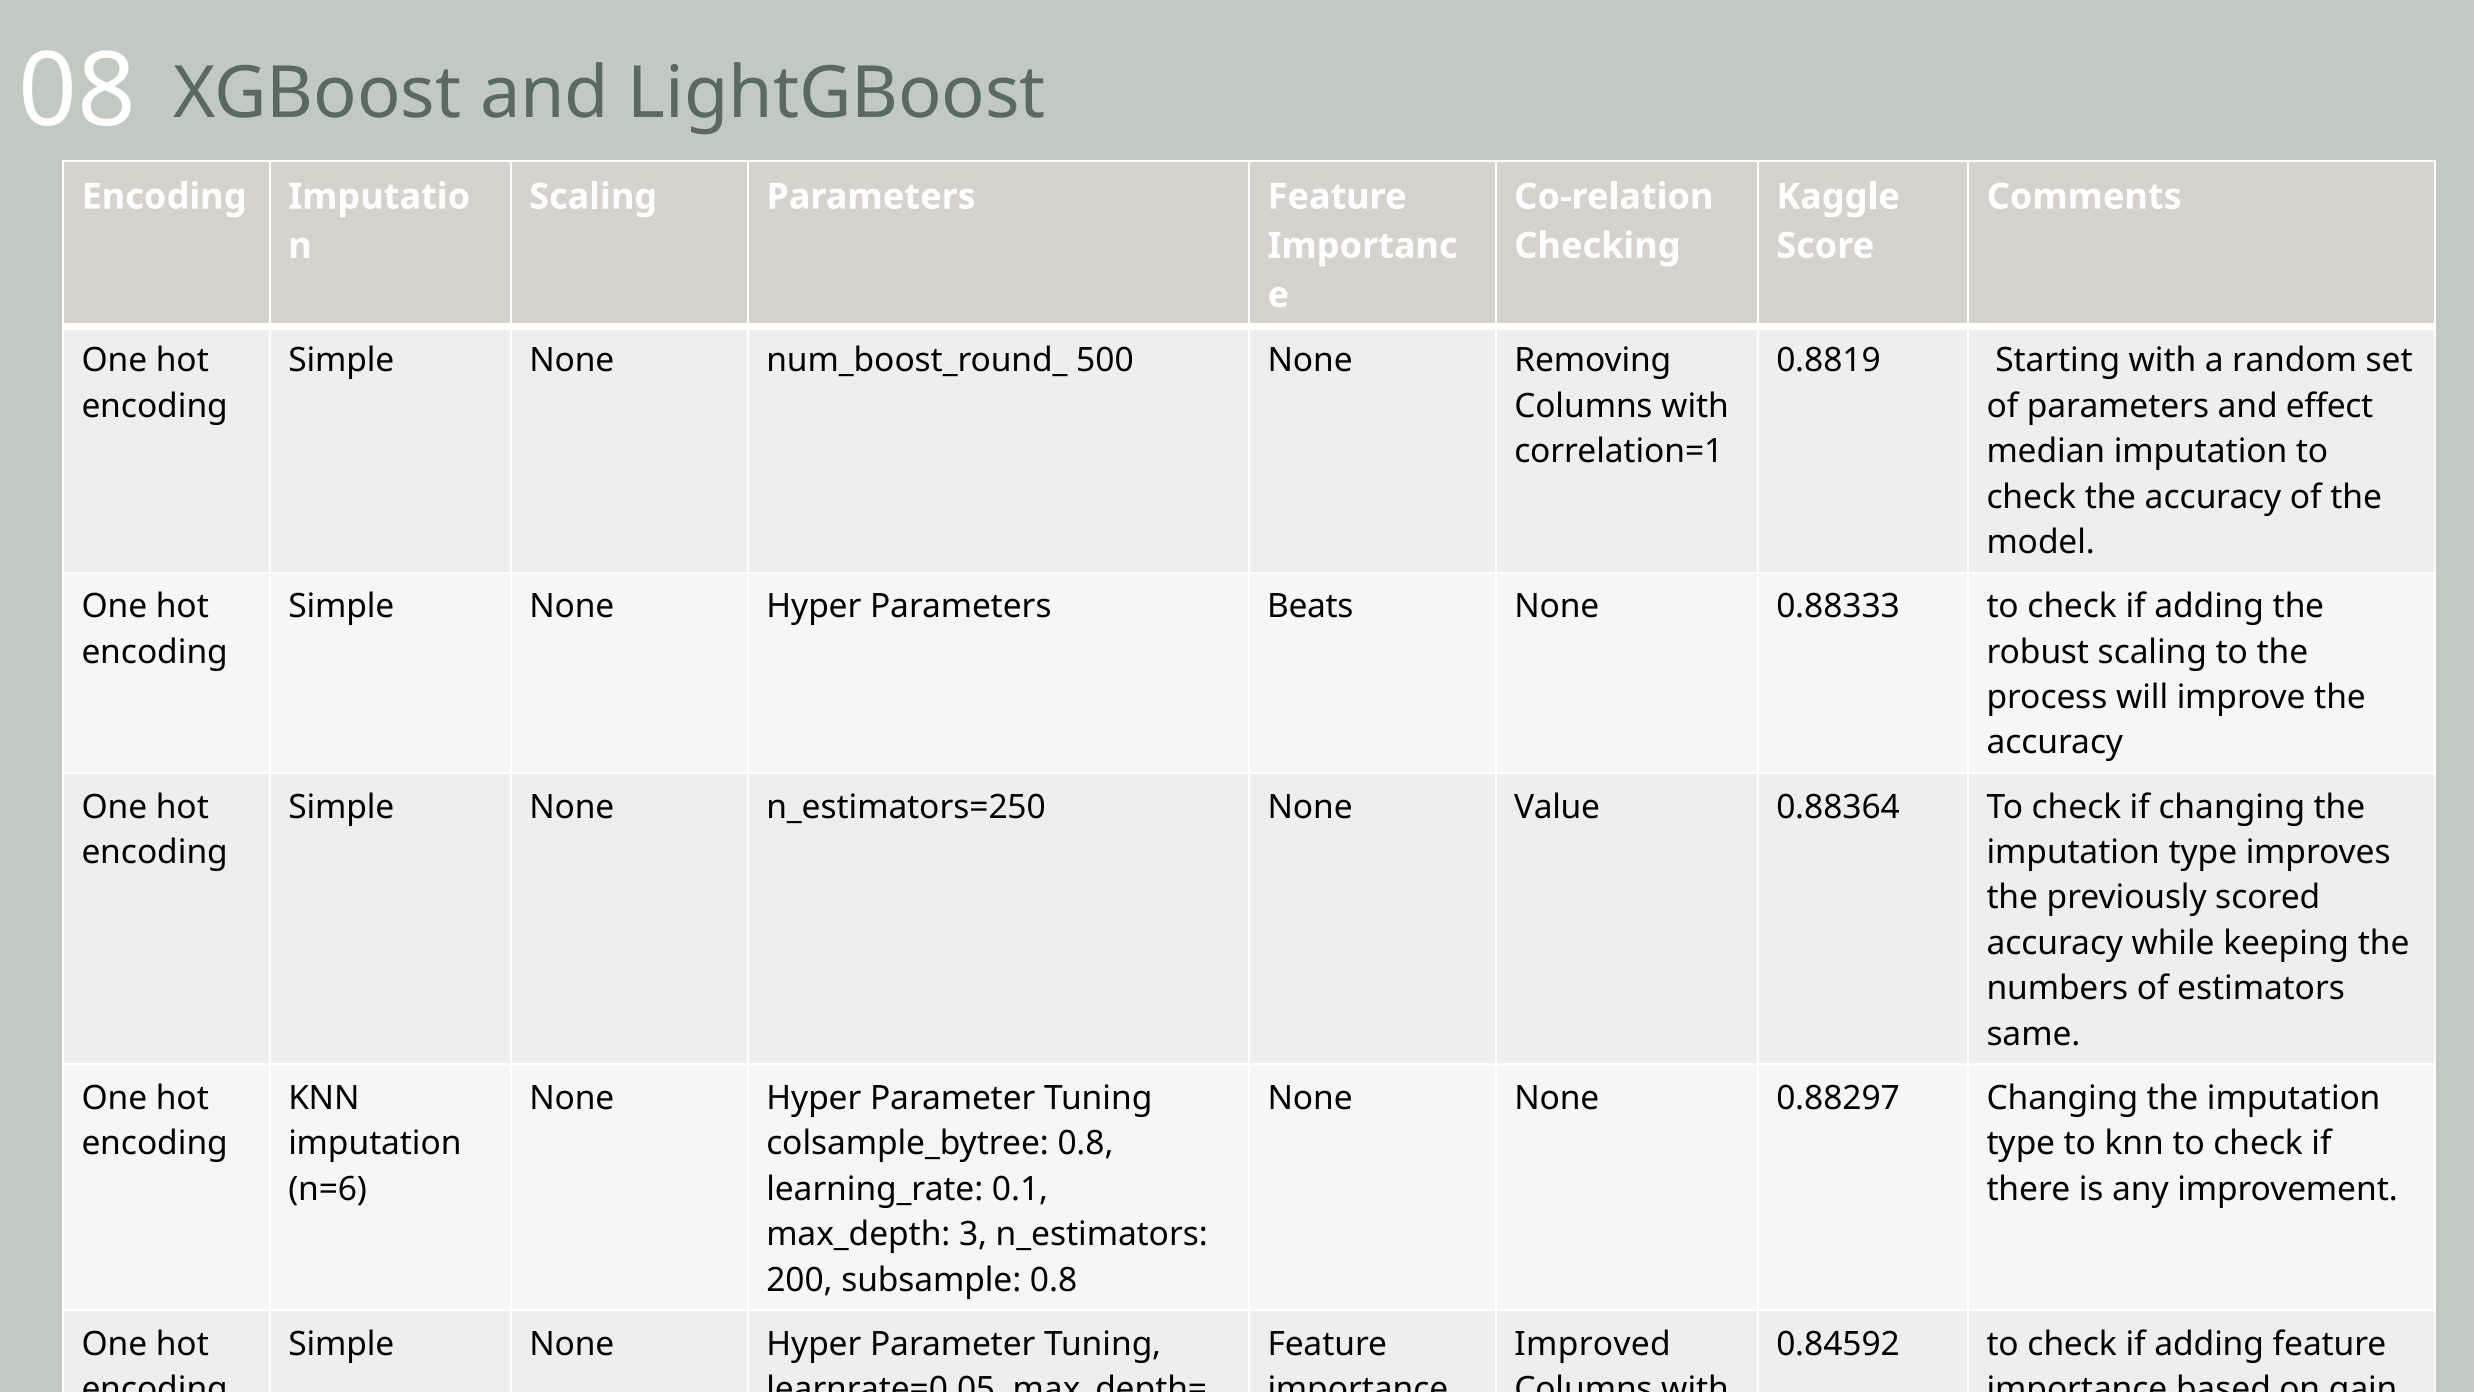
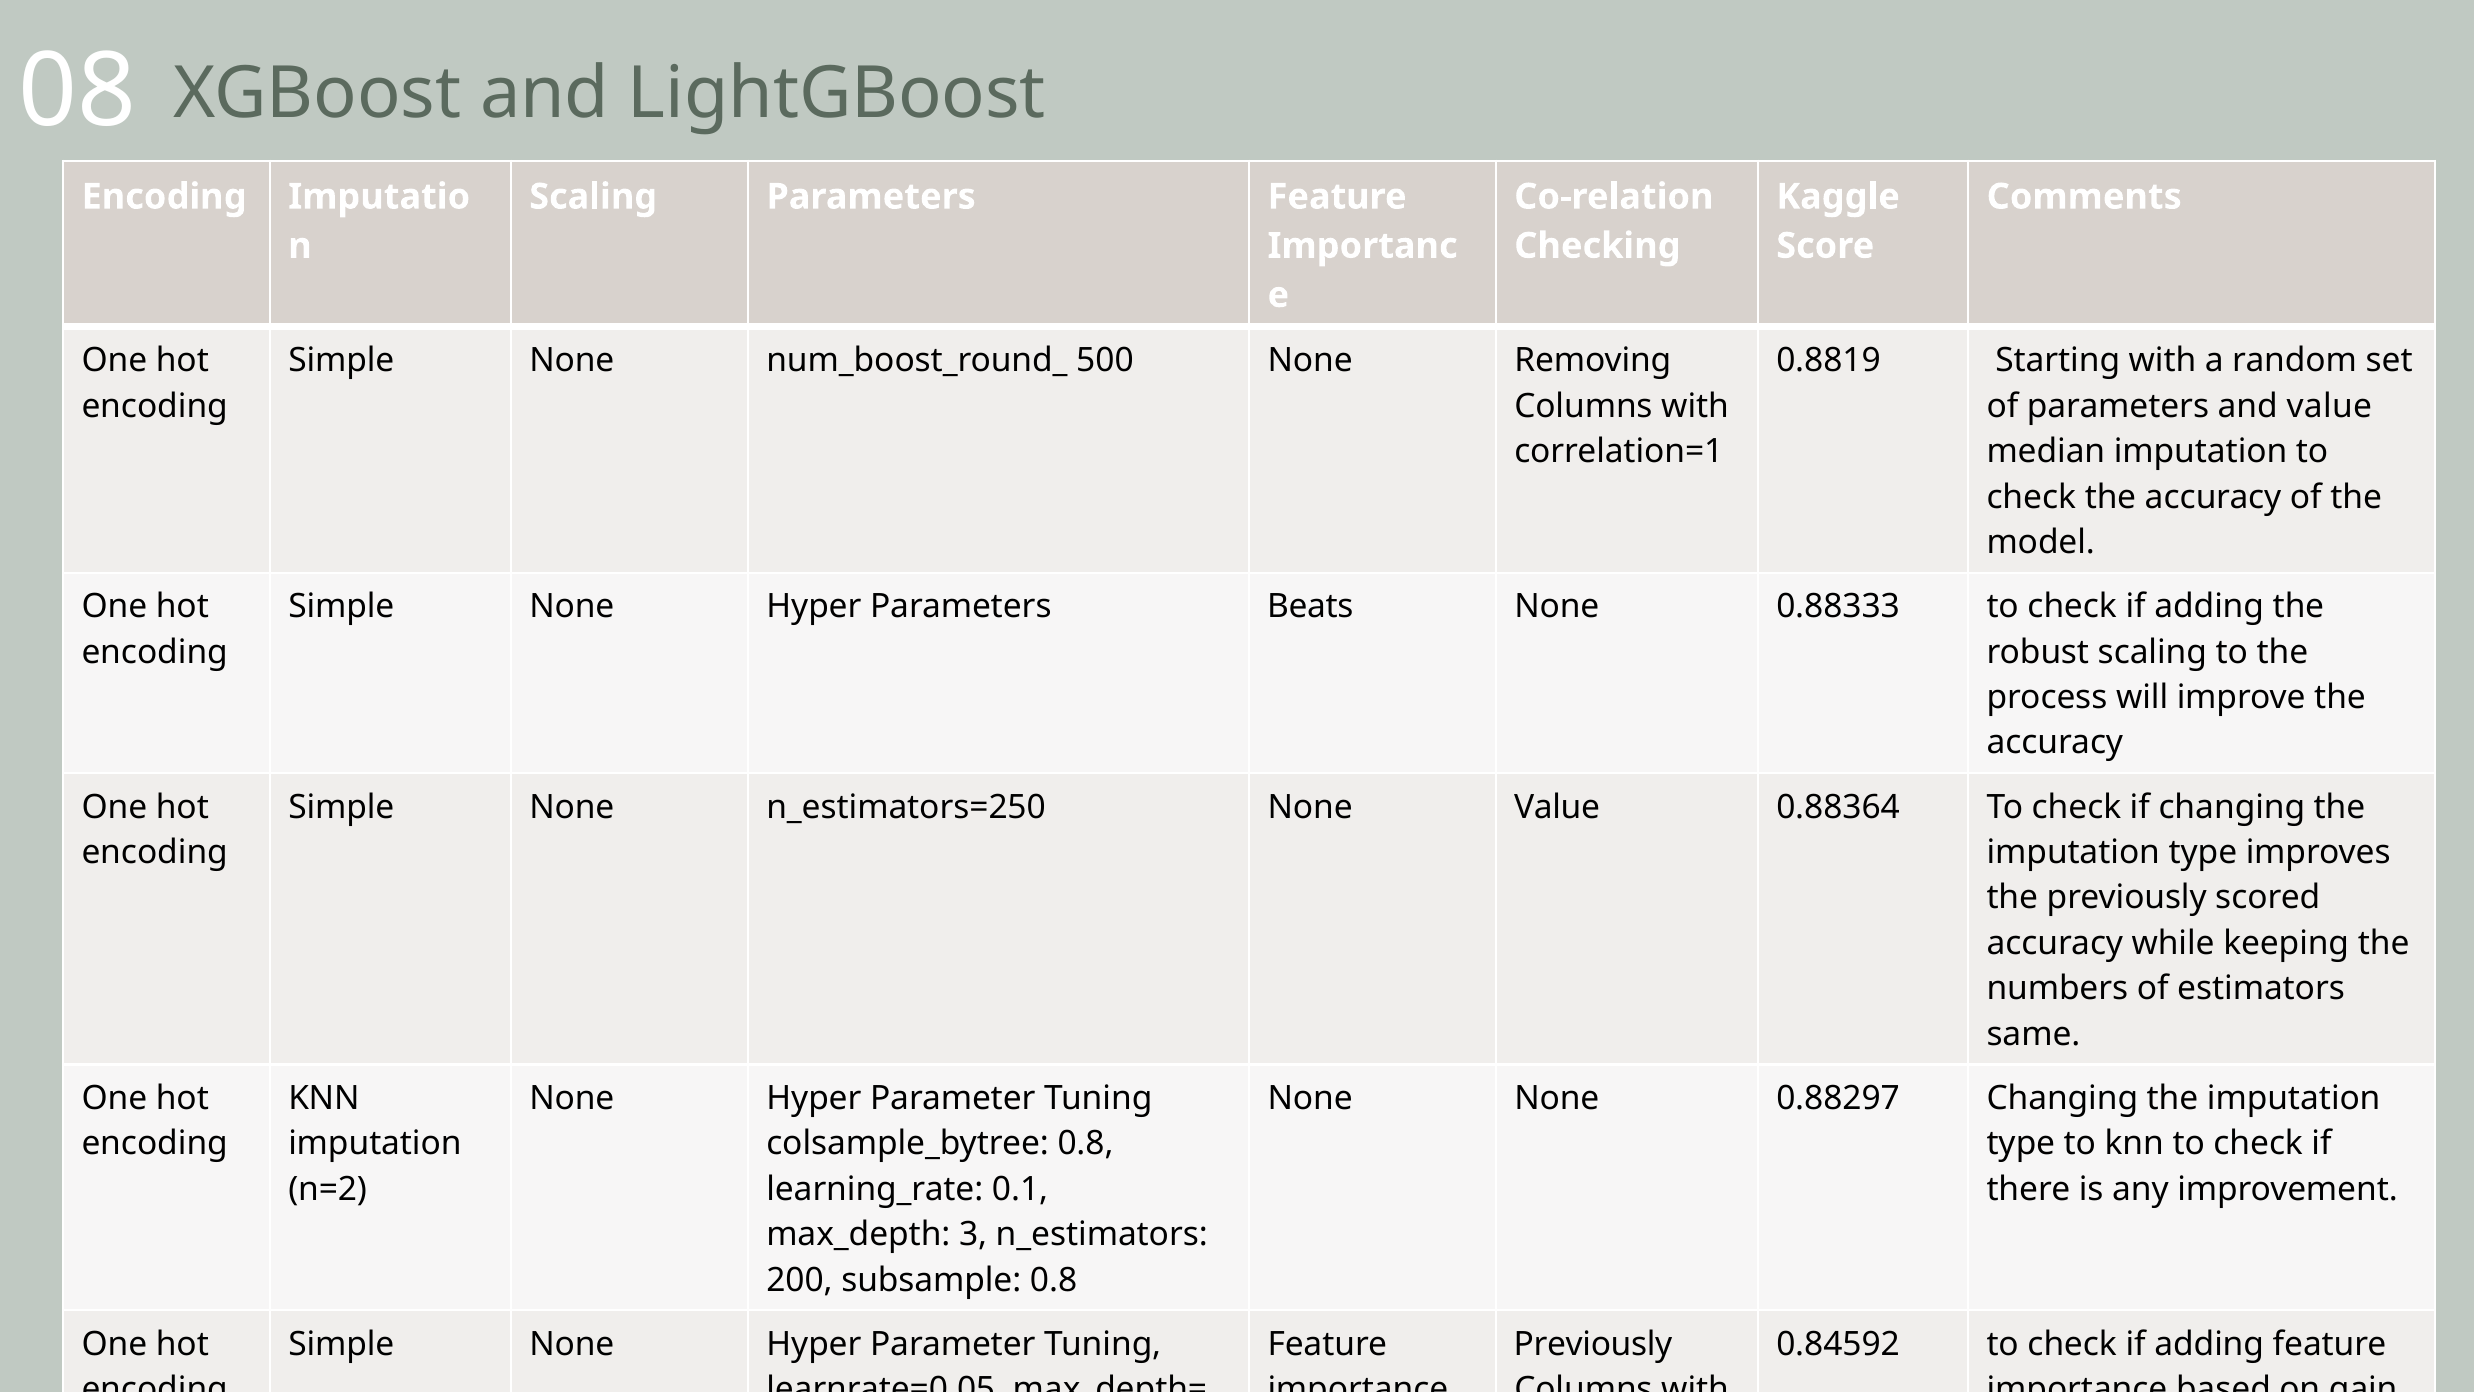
and effect: effect -> value
n=6: n=6 -> n=2
Improved at (1593, 1344): Improved -> Previously
